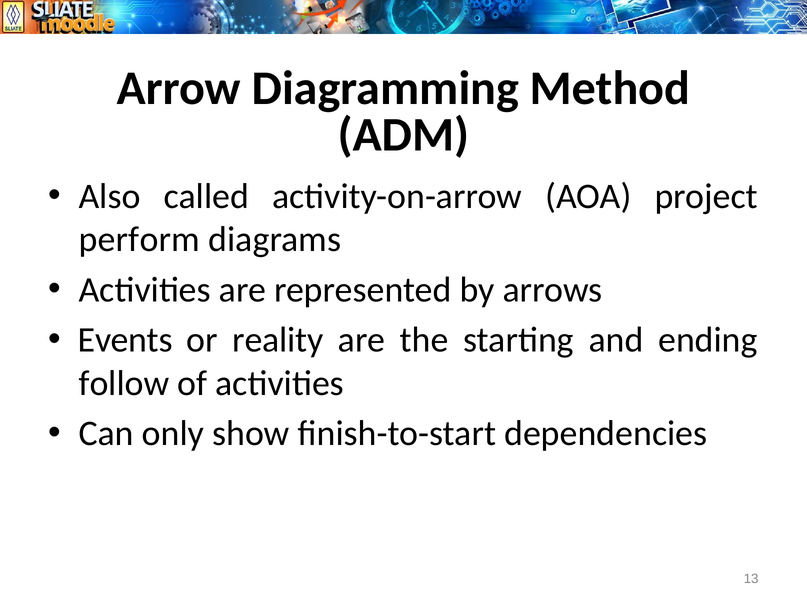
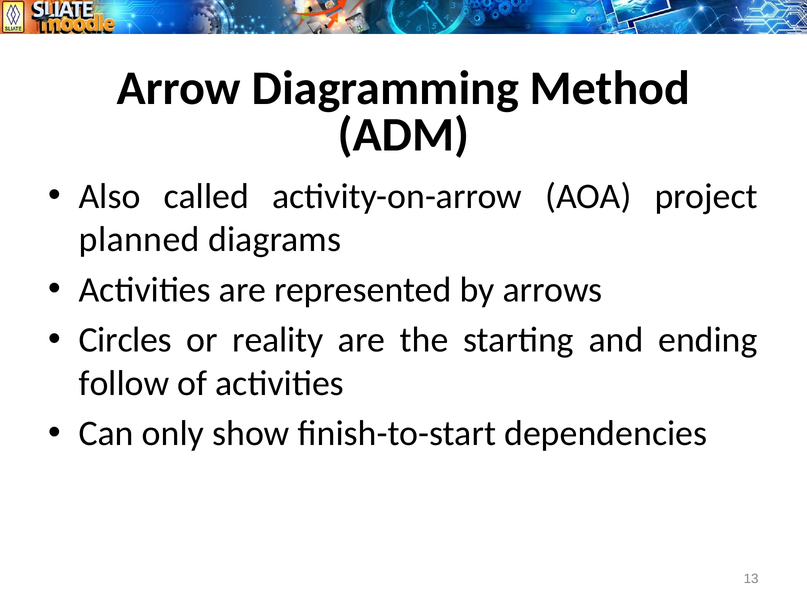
perform: perform -> planned
Events: Events -> Circles
